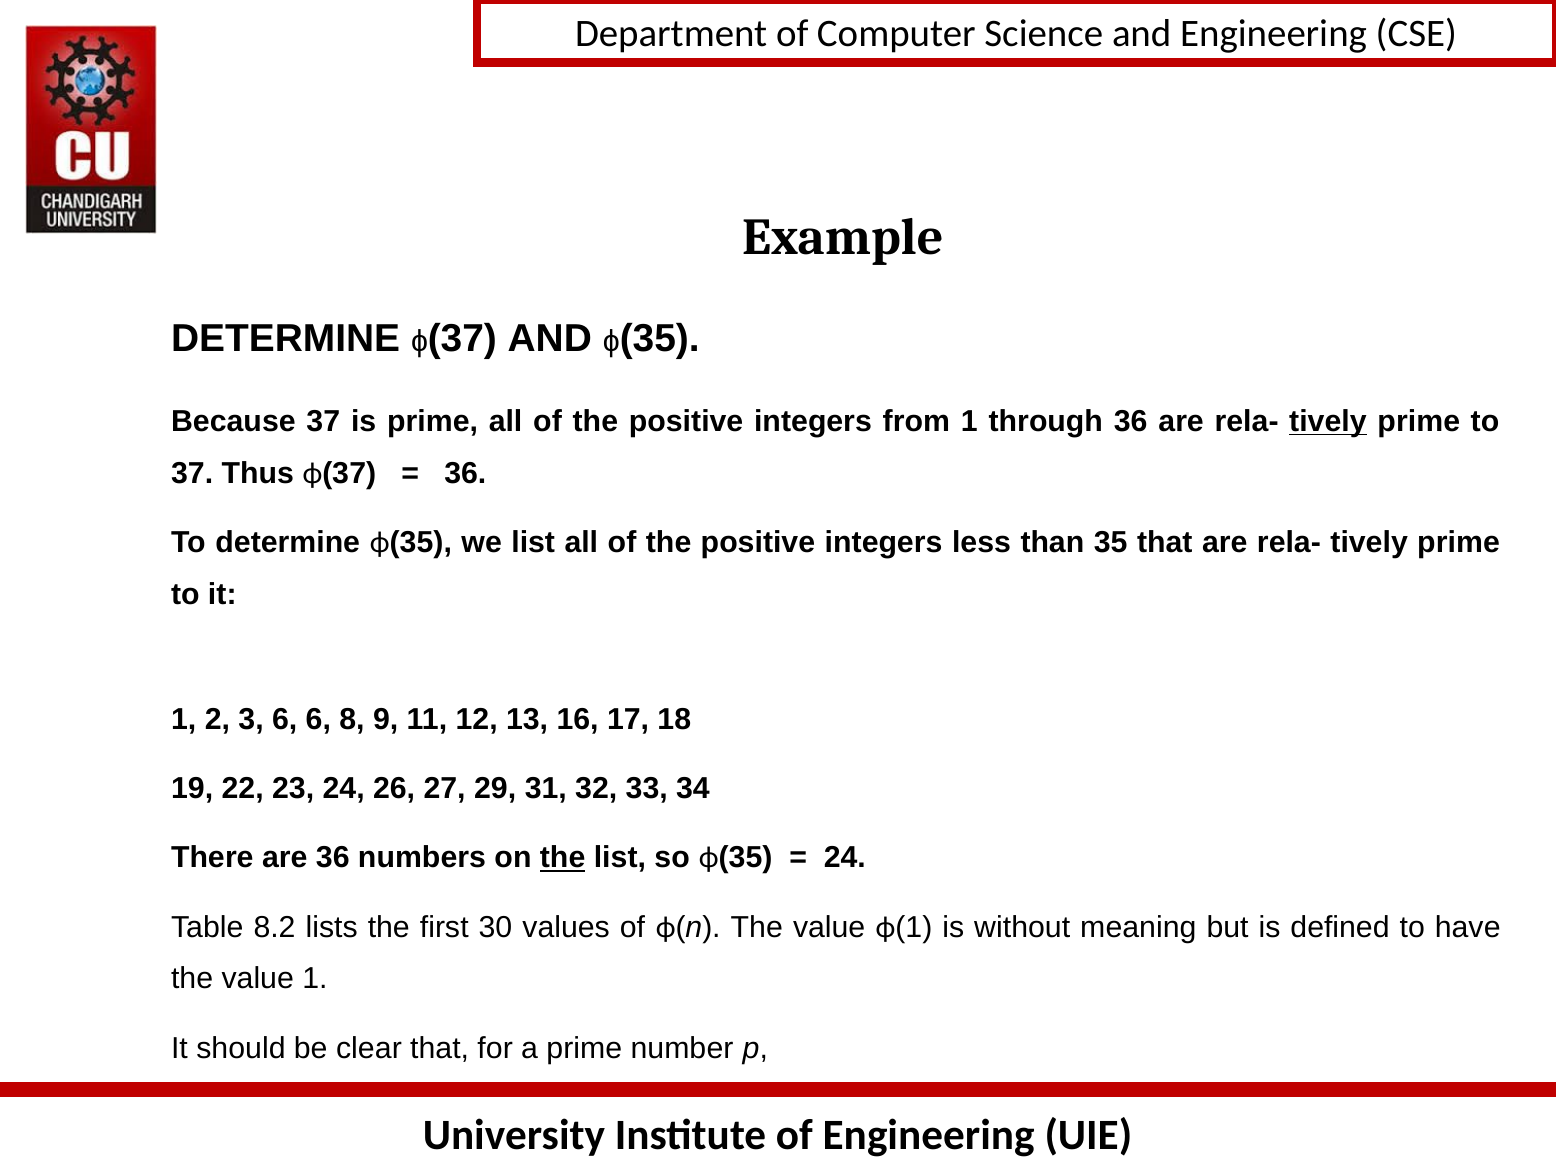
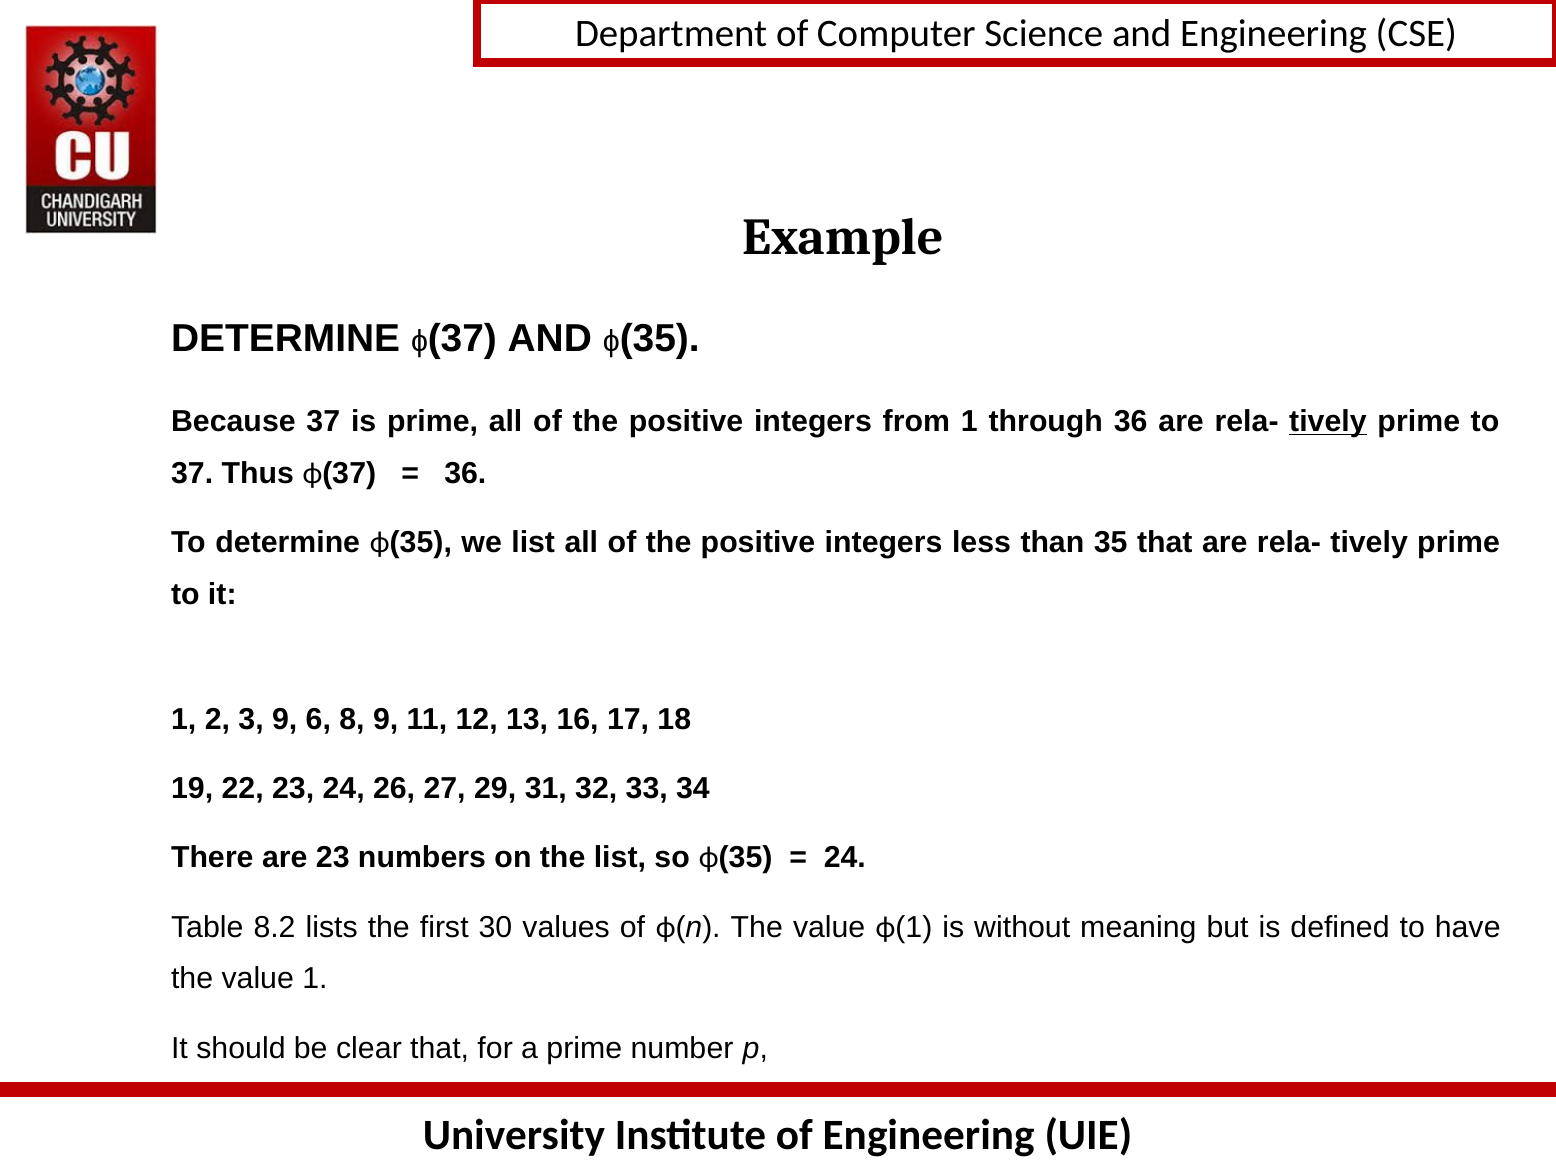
3 6: 6 -> 9
are 36: 36 -> 23
the at (563, 858) underline: present -> none
